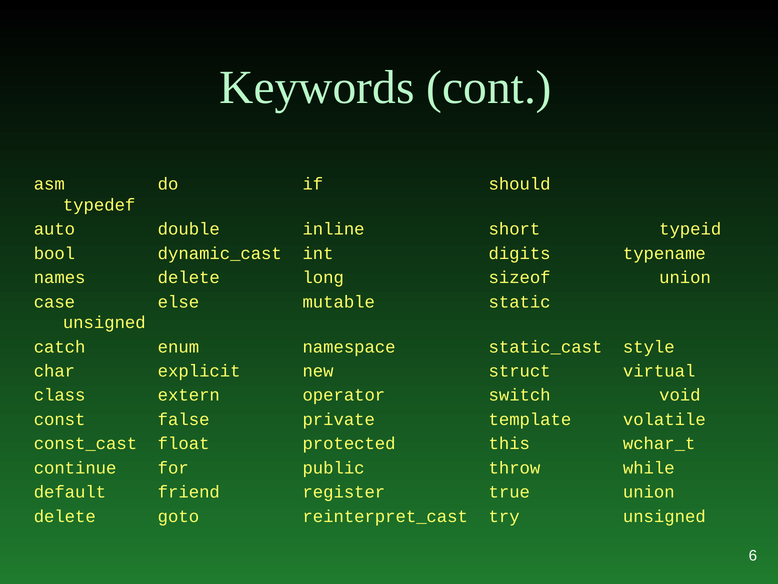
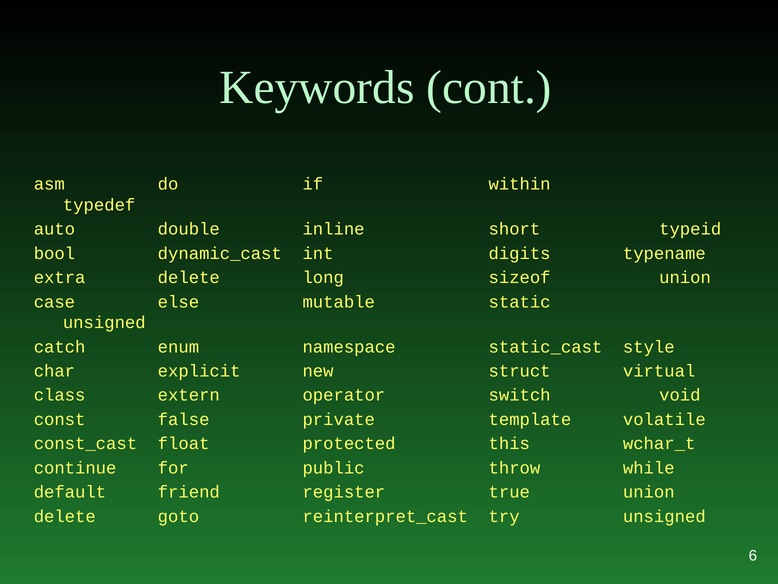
should: should -> within
names: names -> extra
